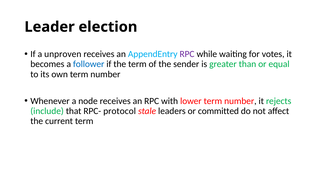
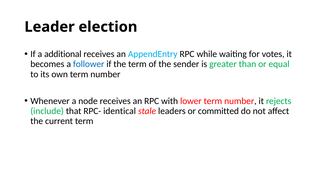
unproven: unproven -> additional
RPC at (187, 54) colour: purple -> black
protocol: protocol -> identical
